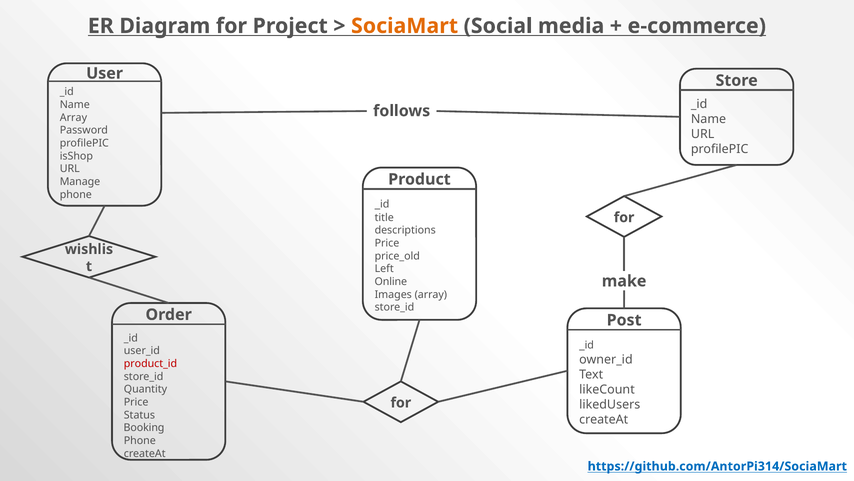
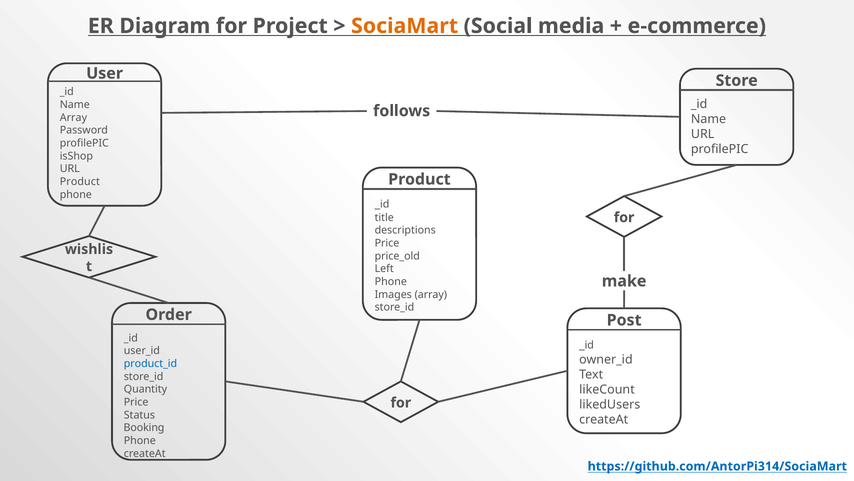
Manage at (80, 182): Manage -> Product
Online at (391, 281): Online -> Phone
product_id colour: red -> blue
